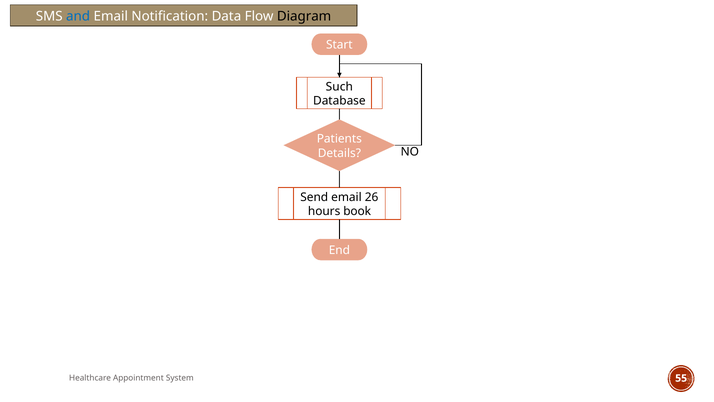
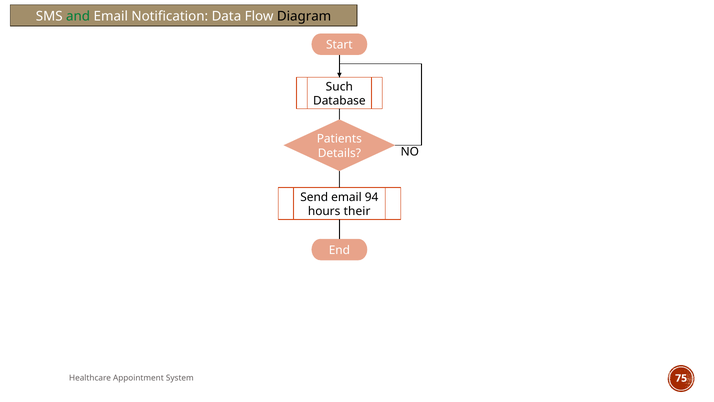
and colour: blue -> green
26: 26 -> 94
book: book -> their
55: 55 -> 75
